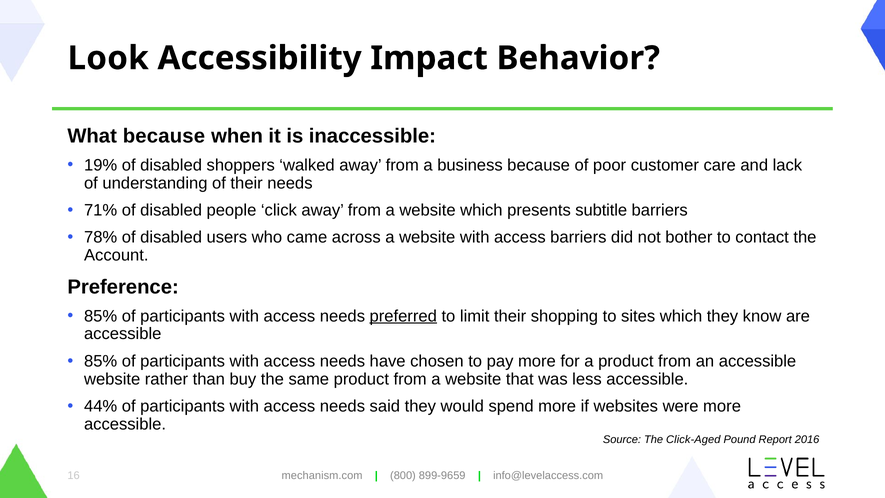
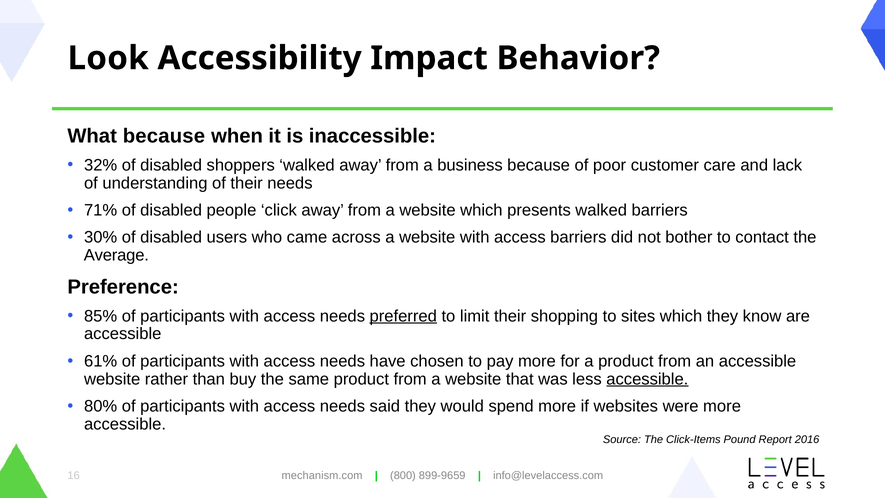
19%: 19% -> 32%
presents subtitle: subtitle -> walked
78%: 78% -> 30%
Account: Account -> Average
85% at (101, 361): 85% -> 61%
accessible at (647, 379) underline: none -> present
44%: 44% -> 80%
Click-Aged: Click-Aged -> Click-Items
